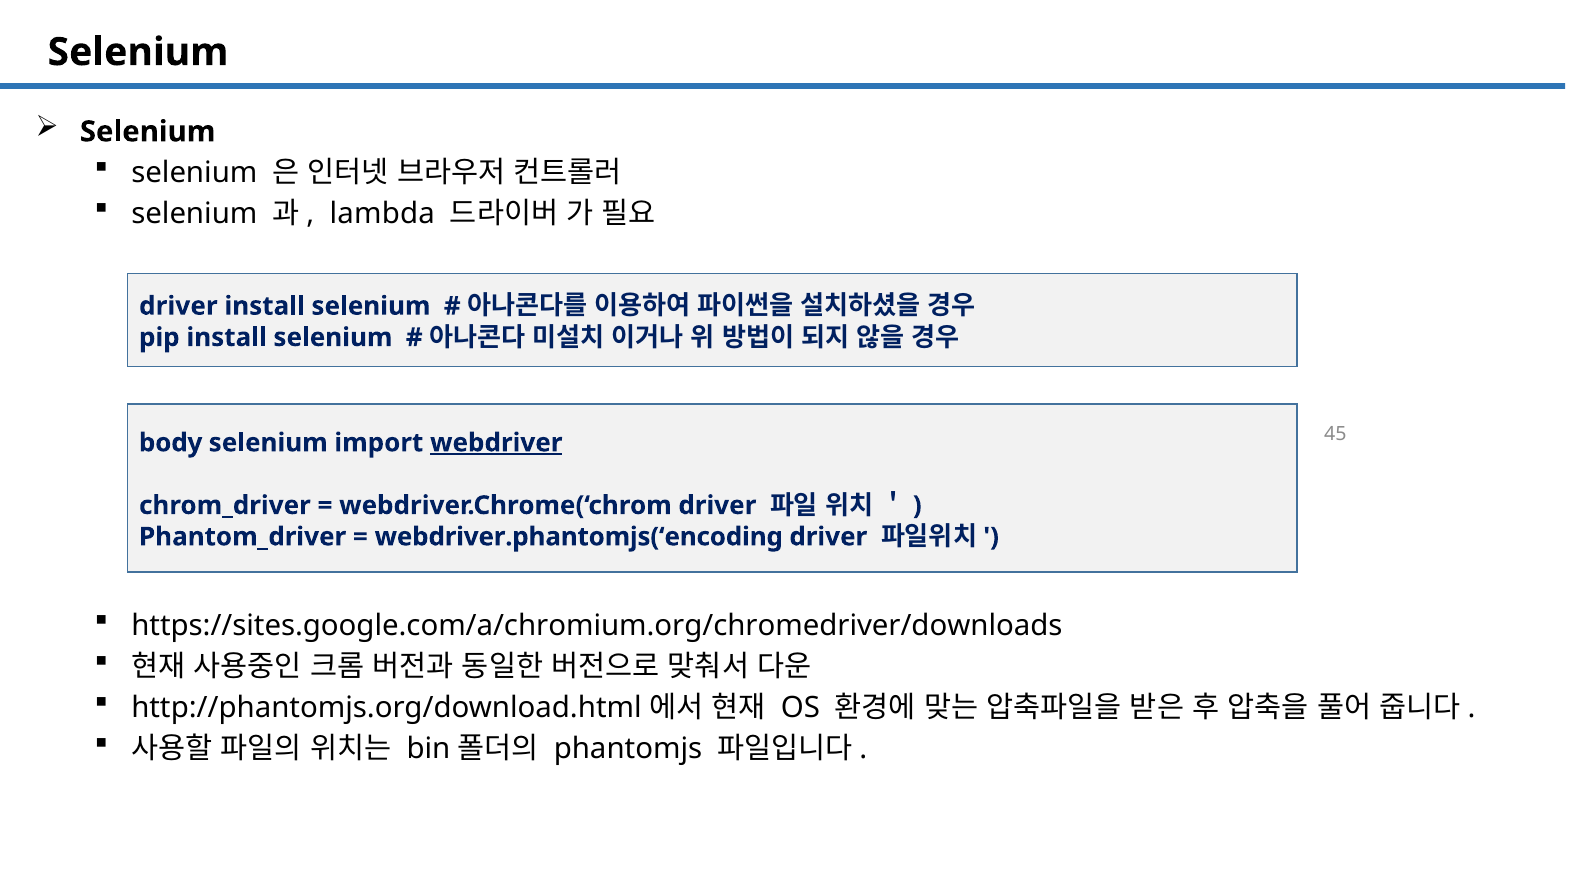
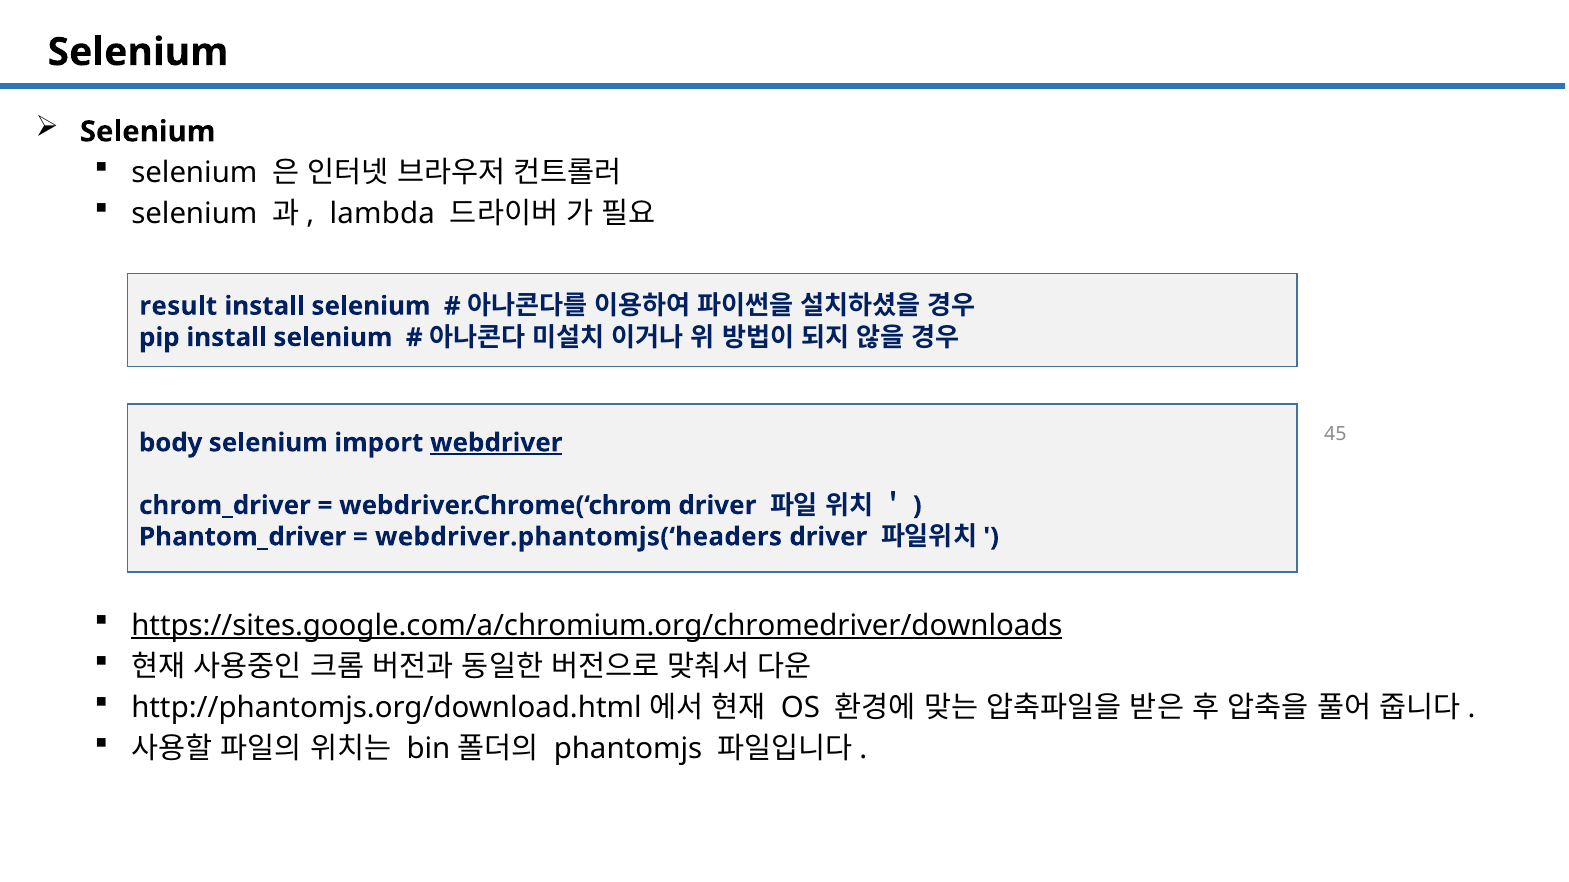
driver at (178, 306): driver -> result
webdriver.phantomjs(‘encoding: webdriver.phantomjs(‘encoding -> webdriver.phantomjs(‘headers
https://sites.google.com/a/chromium.org/chromedriver/downloads underline: none -> present
